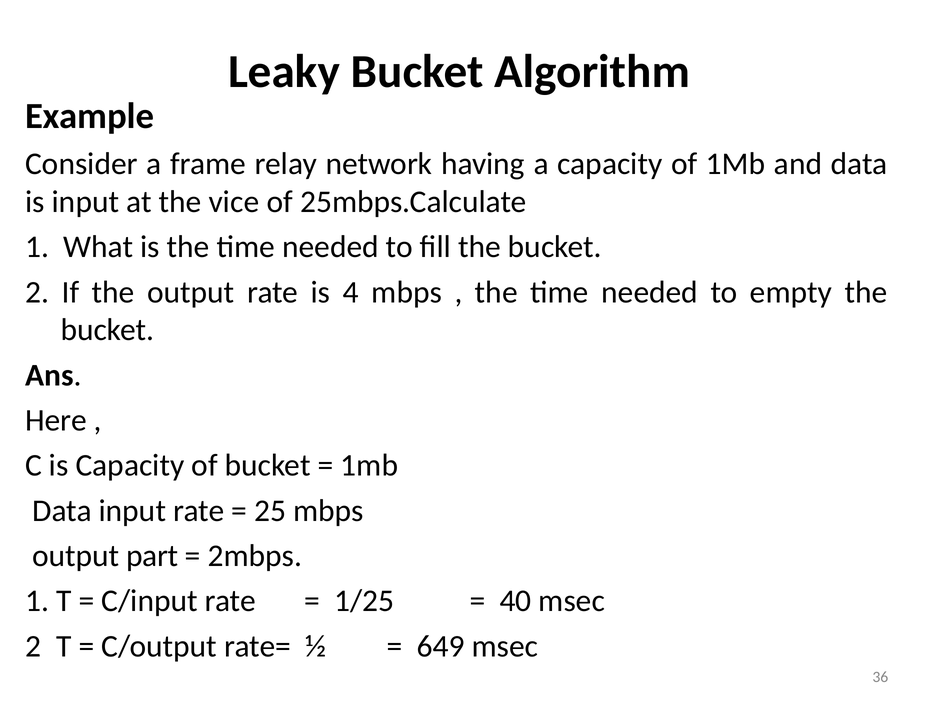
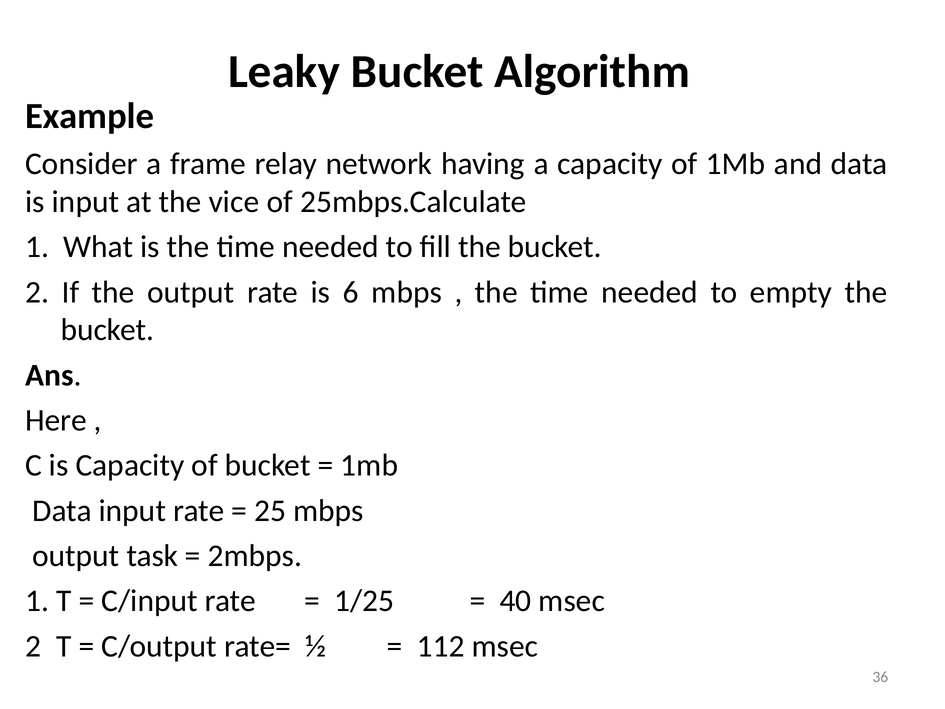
4: 4 -> 6
part: part -> task
649: 649 -> 112
